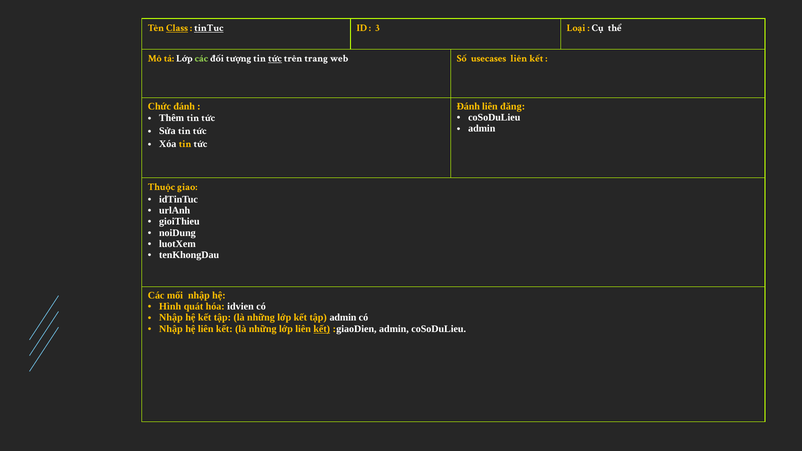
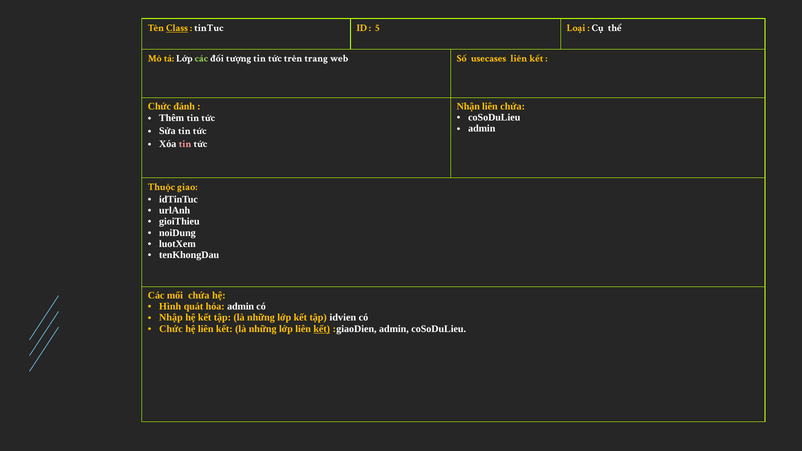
tinTuc underline: present -> none
3: 3 -> 5
tức at (275, 59) underline: present -> none
Đánh at (468, 106): Đánh -> Nhận
liên đăng: đăng -> chứa
tin at (185, 144) colour: yellow -> pink
mối nhập: nhập -> chứa
hóa idvien: idvien -> admin
tập admin: admin -> idvien
Nhập at (171, 329): Nhập -> Chức
